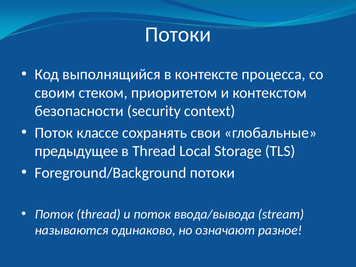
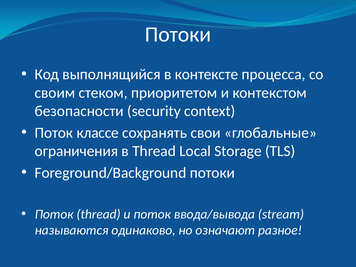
предыдущее: предыдущее -> ограничения
